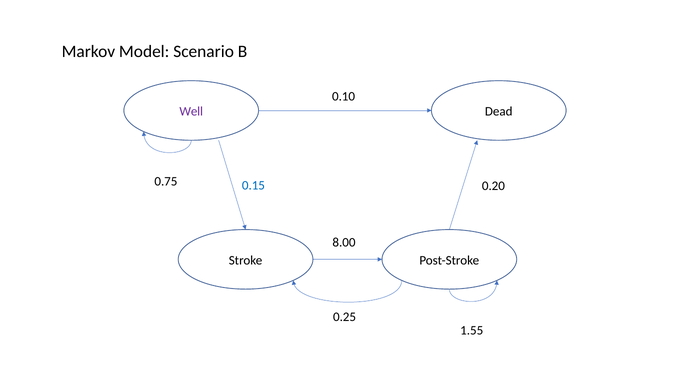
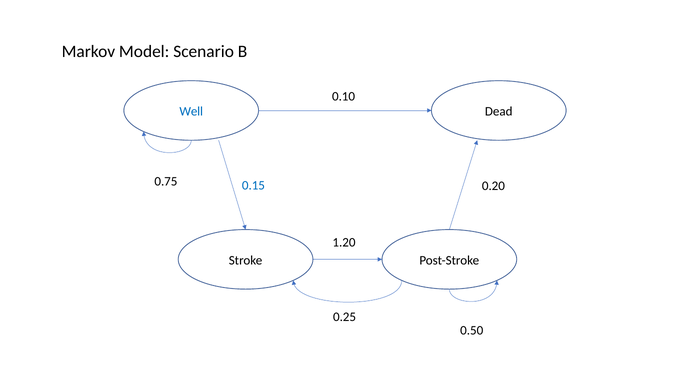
Well colour: purple -> blue
8.00: 8.00 -> 1.20
1.55: 1.55 -> 0.50
